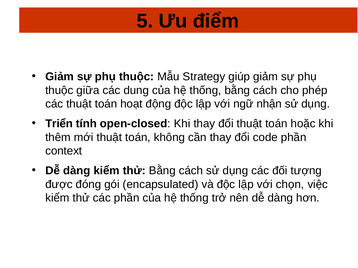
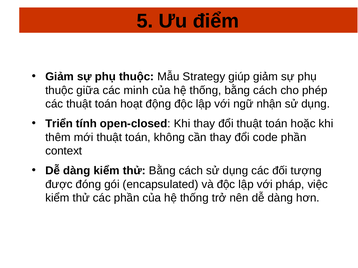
dung: dung -> minh
chọn: chọn -> pháp
